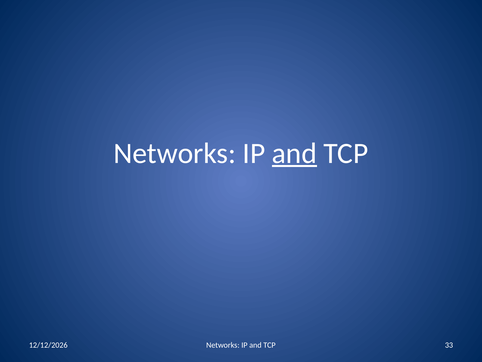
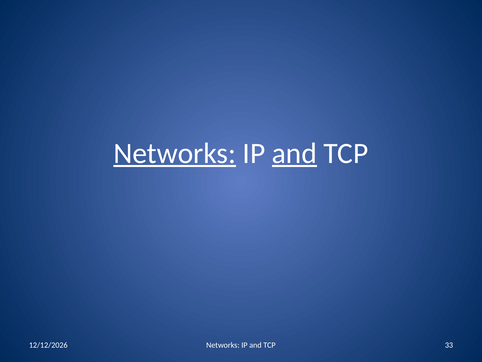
Networks at (175, 153) underline: none -> present
